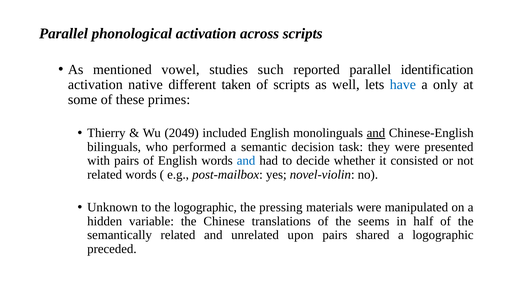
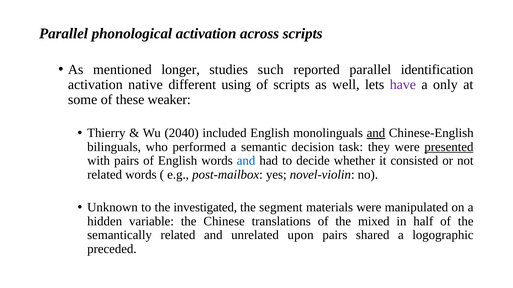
vowel: vowel -> longer
taken: taken -> using
have colour: blue -> purple
primes: primes -> weaker
2049: 2049 -> 2040
presented underline: none -> present
the logographic: logographic -> investigated
pressing: pressing -> segment
seems: seems -> mixed
